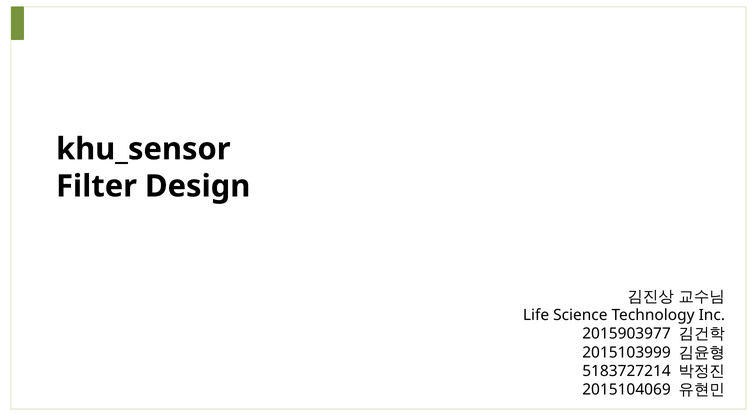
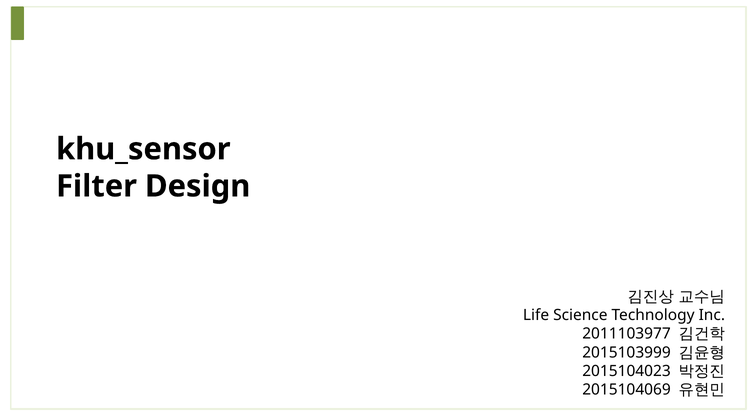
2015903977: 2015903977 -> 2011103977
5183727214: 5183727214 -> 2015104023
